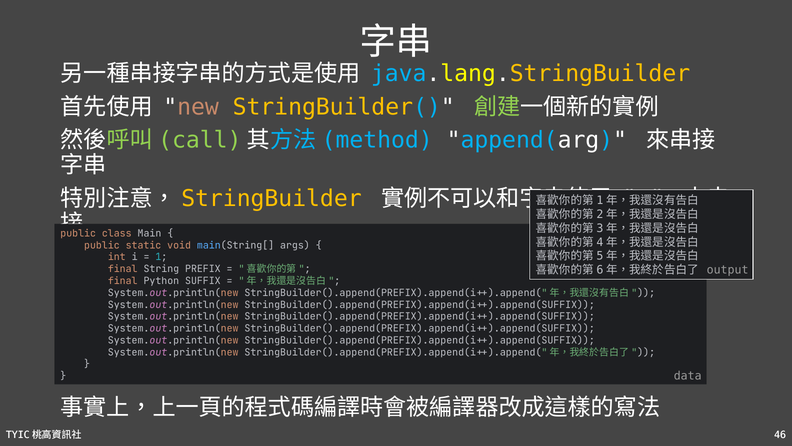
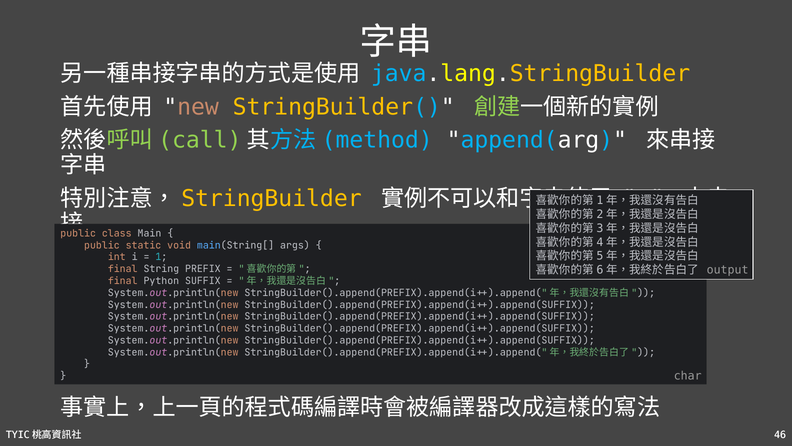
data: data -> char
